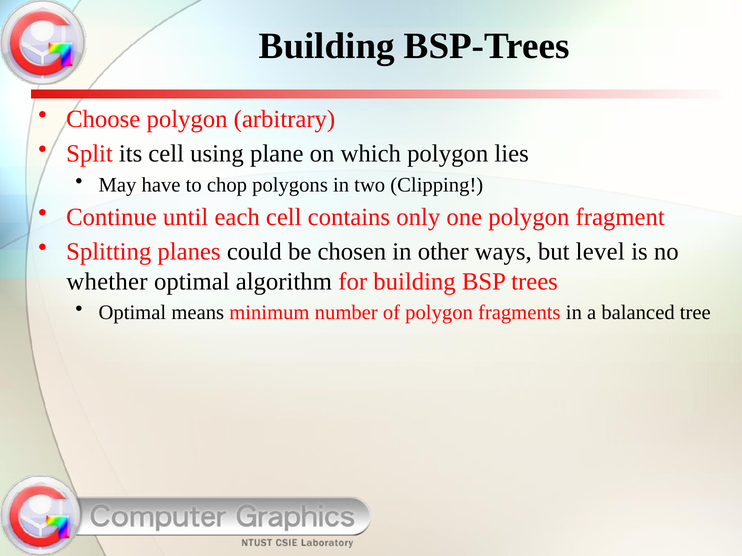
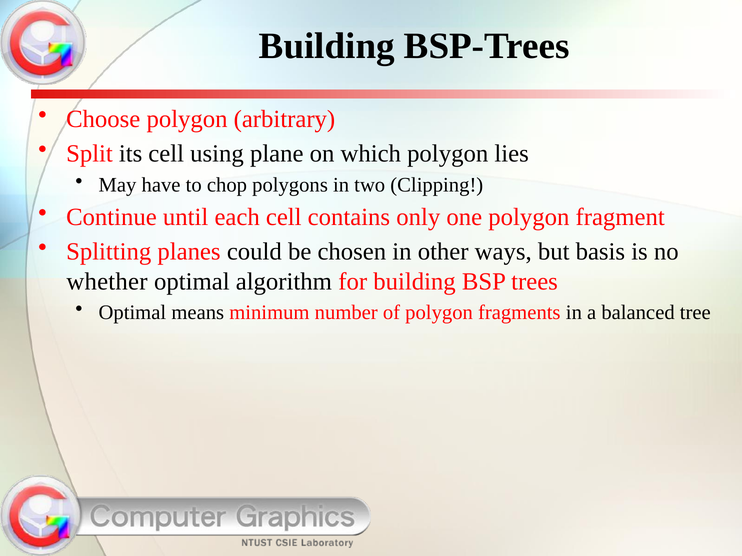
level: level -> basis
